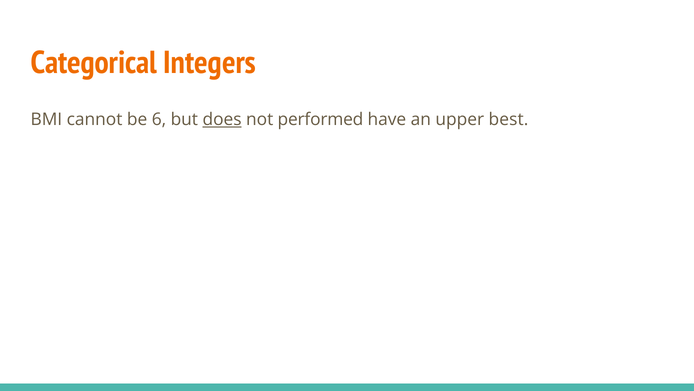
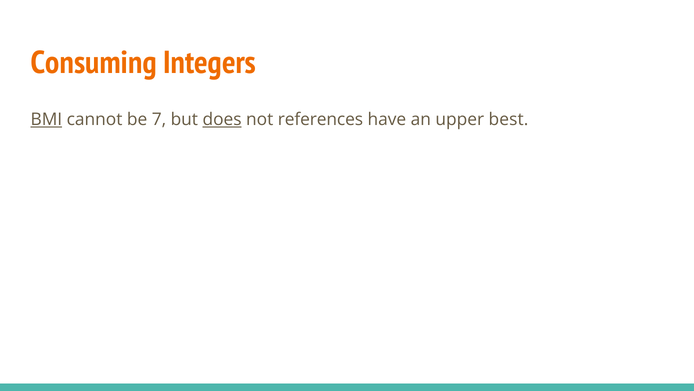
Categorical: Categorical -> Consuming
BMI underline: none -> present
6: 6 -> 7
performed: performed -> references
